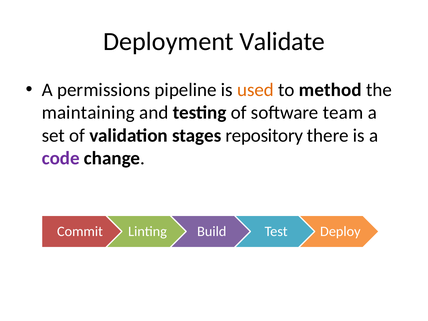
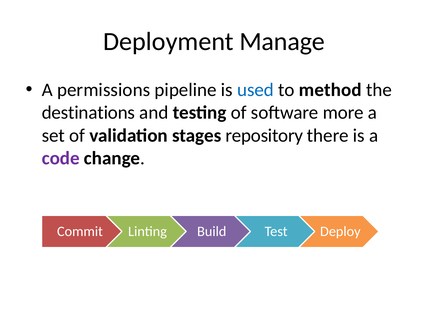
Validate: Validate -> Manage
used colour: orange -> blue
maintaining: maintaining -> destinations
team: team -> more
